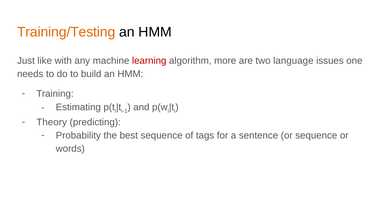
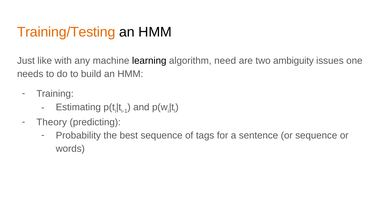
learning colour: red -> black
more: more -> need
language: language -> ambiguity
